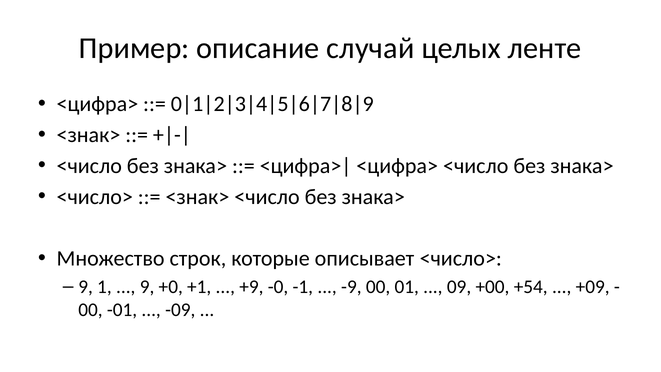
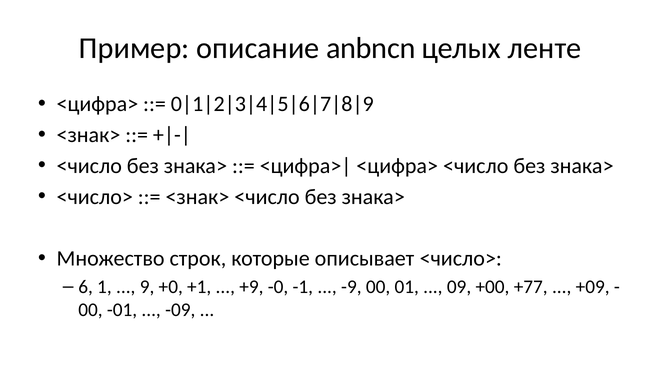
случай: случай -> anbncn
9 at (86, 287): 9 -> 6
+54: +54 -> +77
